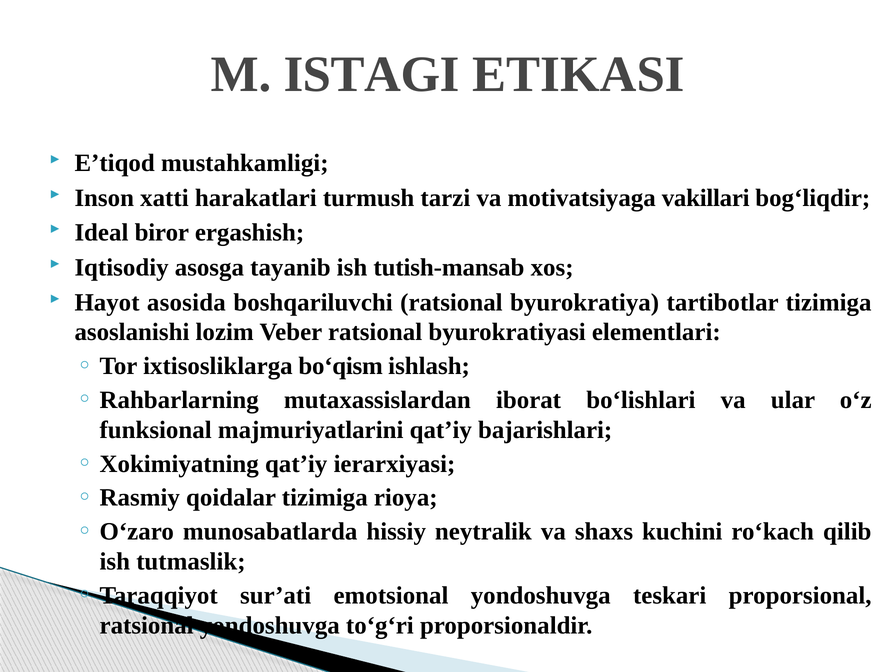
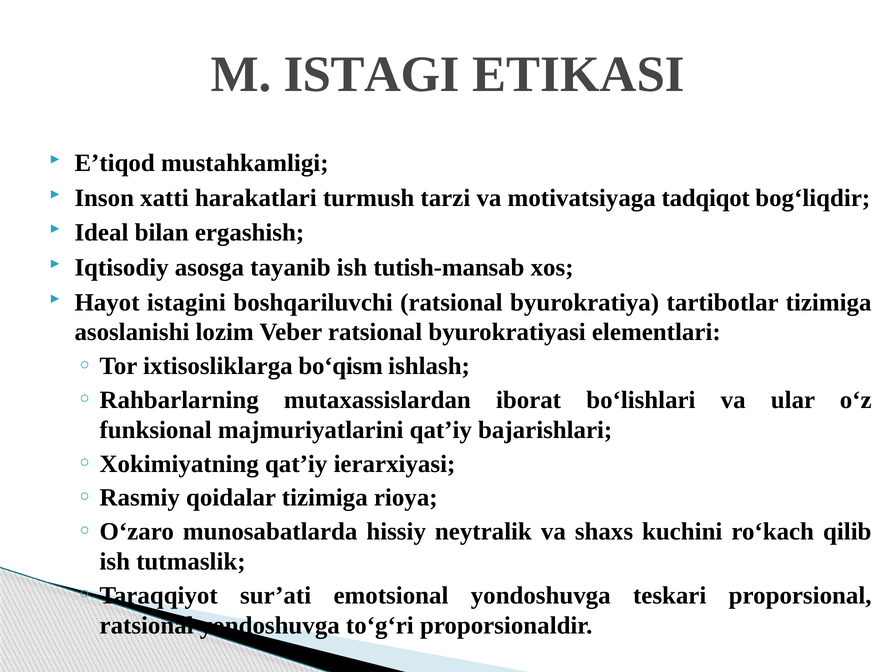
vakillari: vakillari -> tadqiqot
biror: biror -> bilan
asosida: asosida -> istagini
